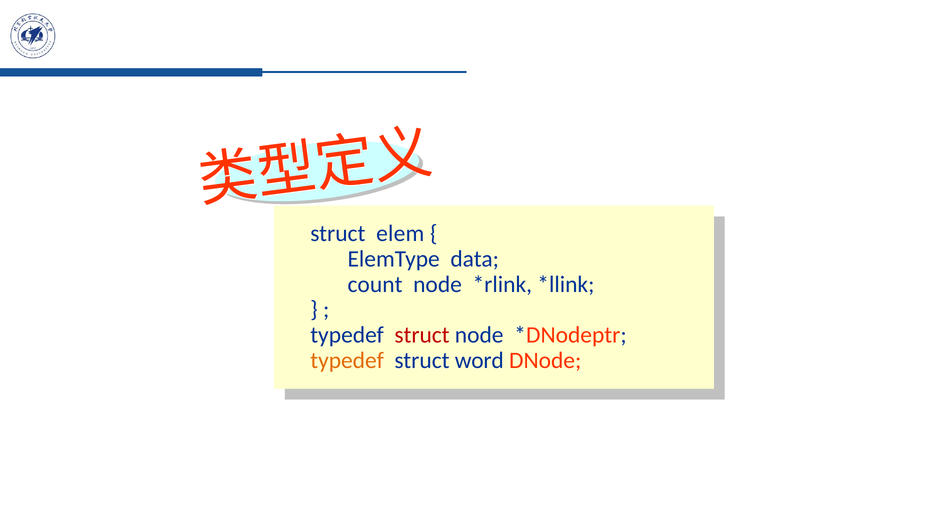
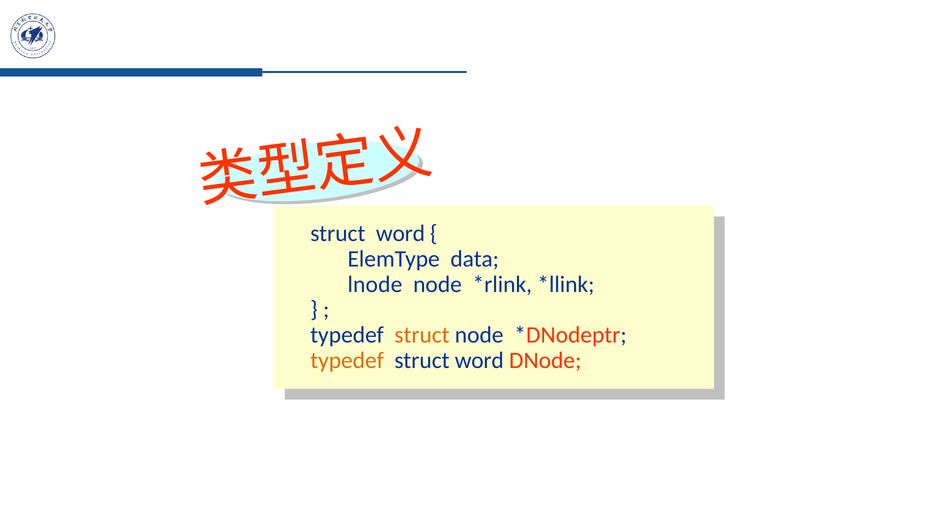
elem at (400, 233): elem -> word
count: count -> lnode
struct at (422, 335) colour: red -> orange
